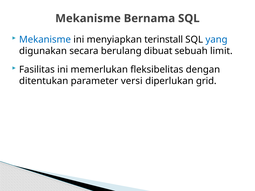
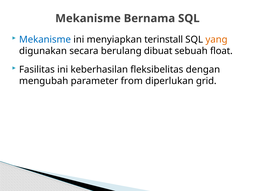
yang colour: blue -> orange
limit: limit -> float
memerlukan: memerlukan -> keberhasilan
ditentukan: ditentukan -> mengubah
versi: versi -> from
